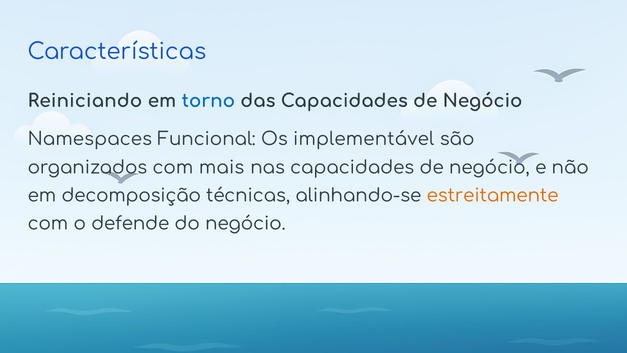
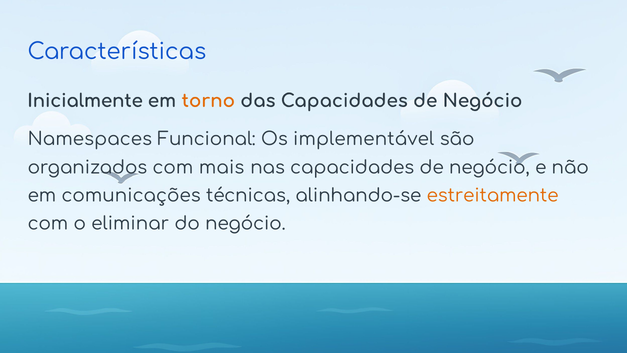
Reiniciando: Reiniciando -> Inicialmente
torno colour: blue -> orange
decomposição: decomposição -> comunicações
defende: defende -> eliminar
